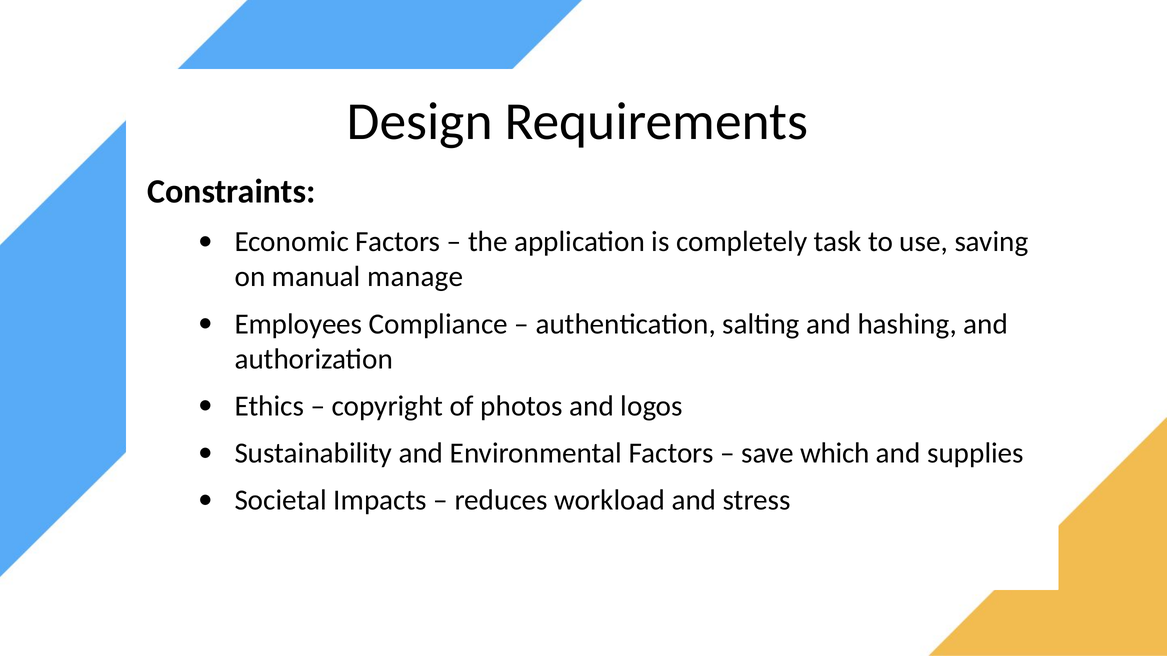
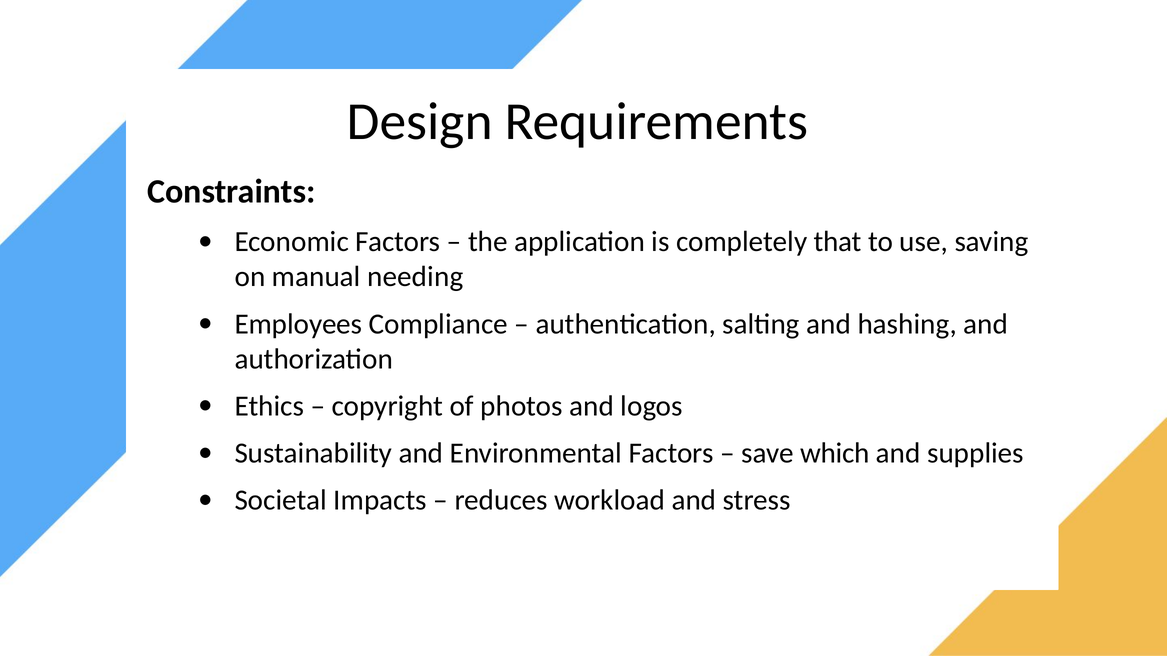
task: task -> that
manage: manage -> needing
